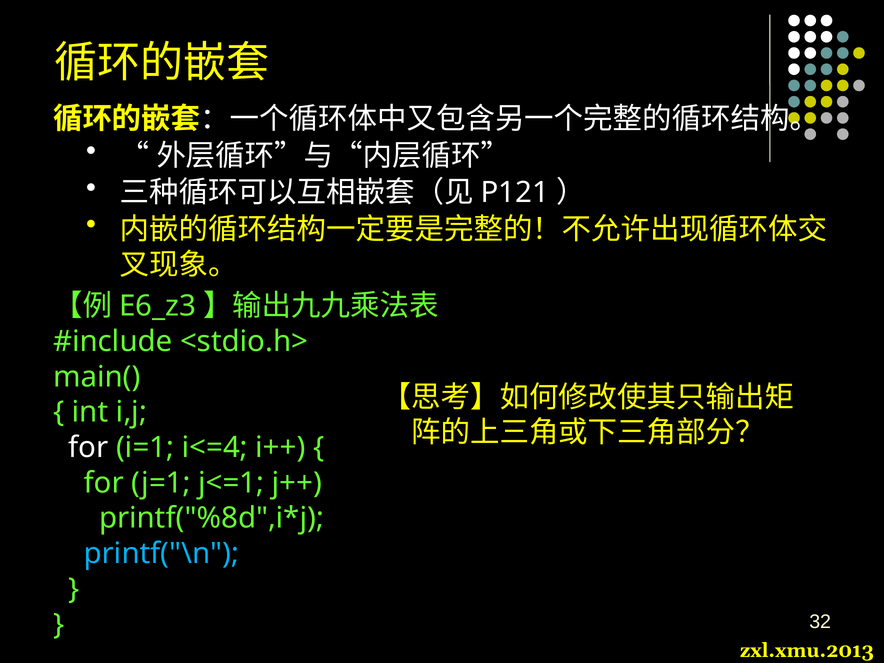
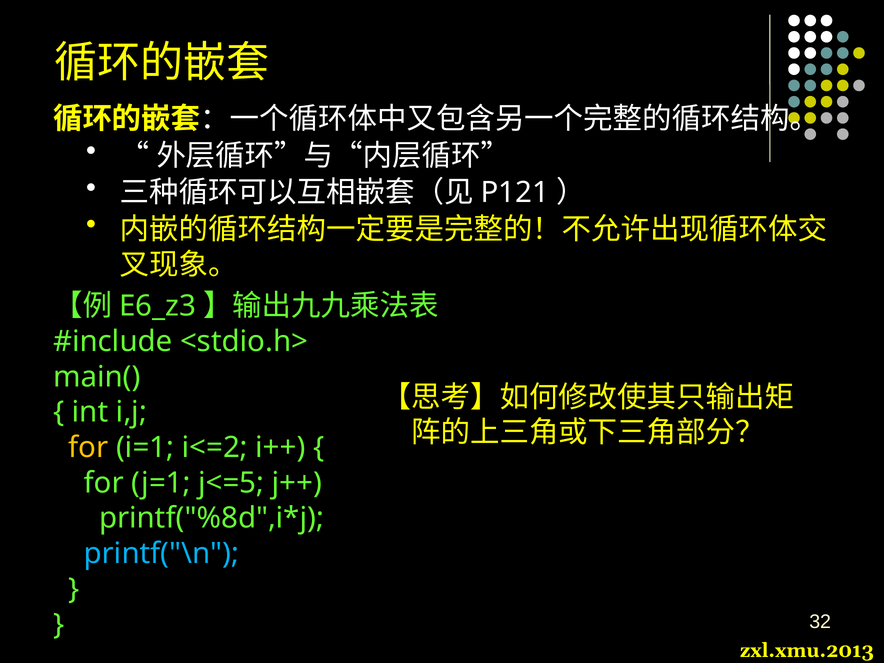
for at (88, 448) colour: white -> yellow
i<=4: i<=4 -> i<=2
j<=1: j<=1 -> j<=5
